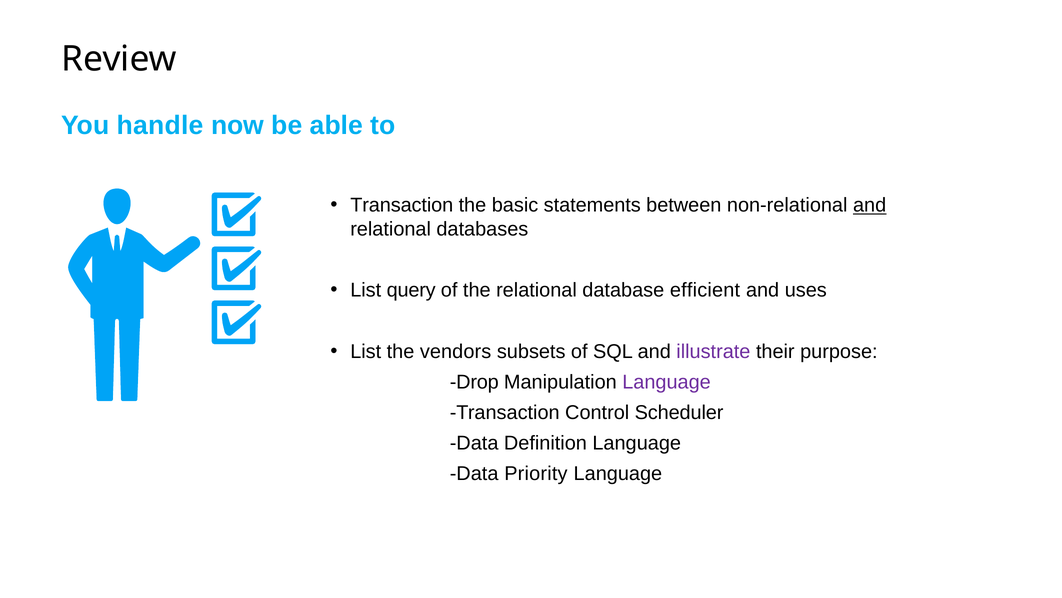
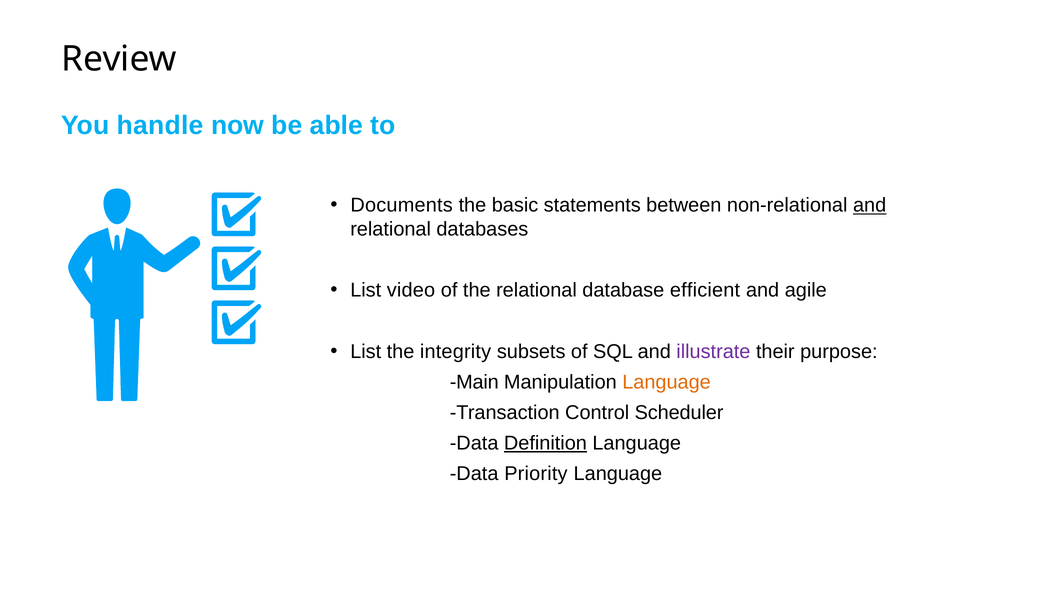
Transaction at (402, 205): Transaction -> Documents
query: query -> video
uses: uses -> agile
vendors: vendors -> integrity
Drop: Drop -> Main
Language at (667, 382) colour: purple -> orange
Definition underline: none -> present
